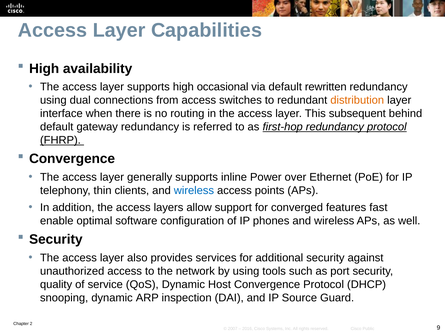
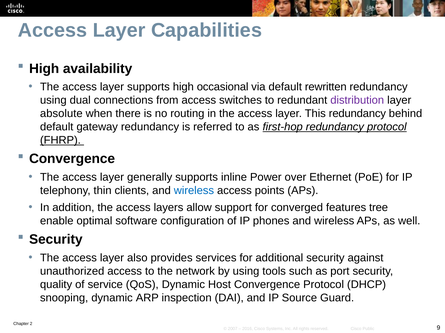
distribution colour: orange -> purple
interface: interface -> absolute
This subsequent: subsequent -> redundancy
fast: fast -> tree
